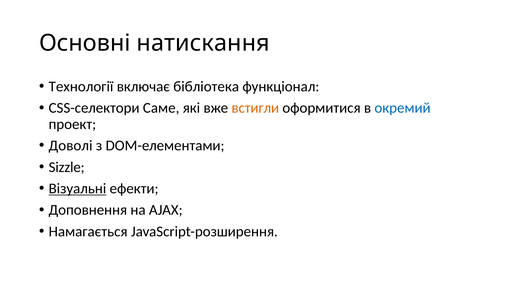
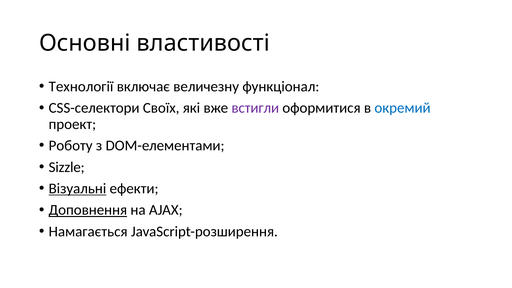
натискання: натискання -> властивості
бібліотека: бібліотека -> величезну
Саме: Саме -> Своїх
встигли colour: orange -> purple
Доволі: Доволі -> Роботу
Доповнення underline: none -> present
